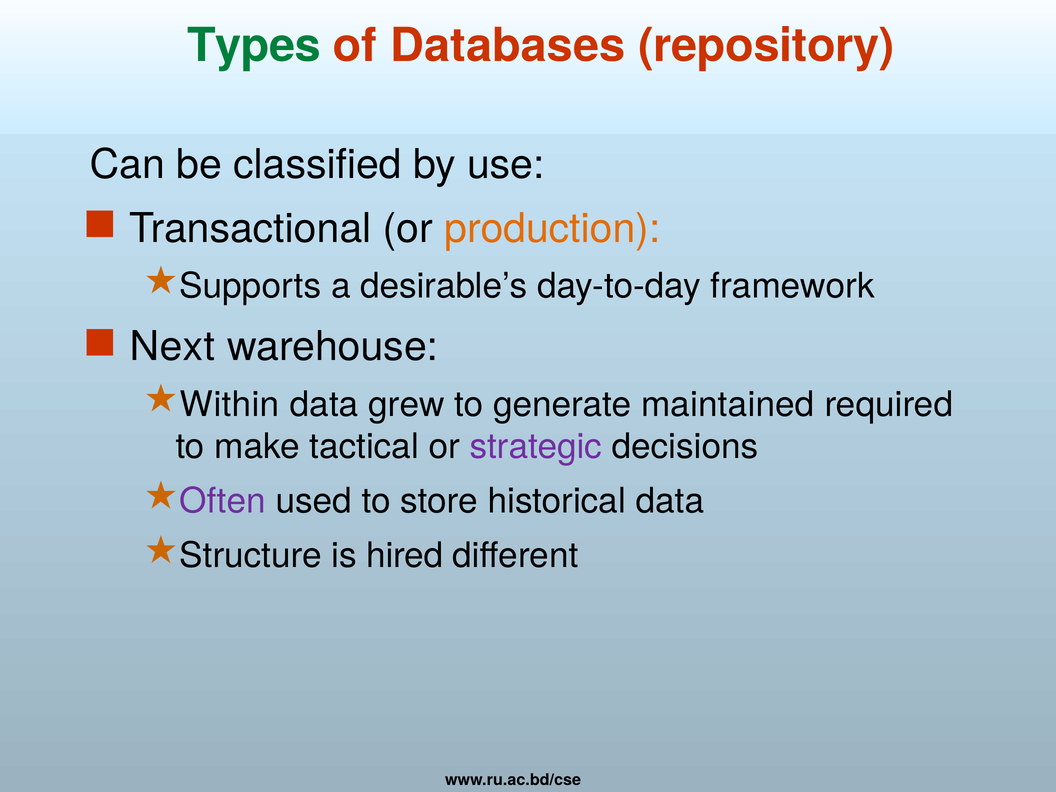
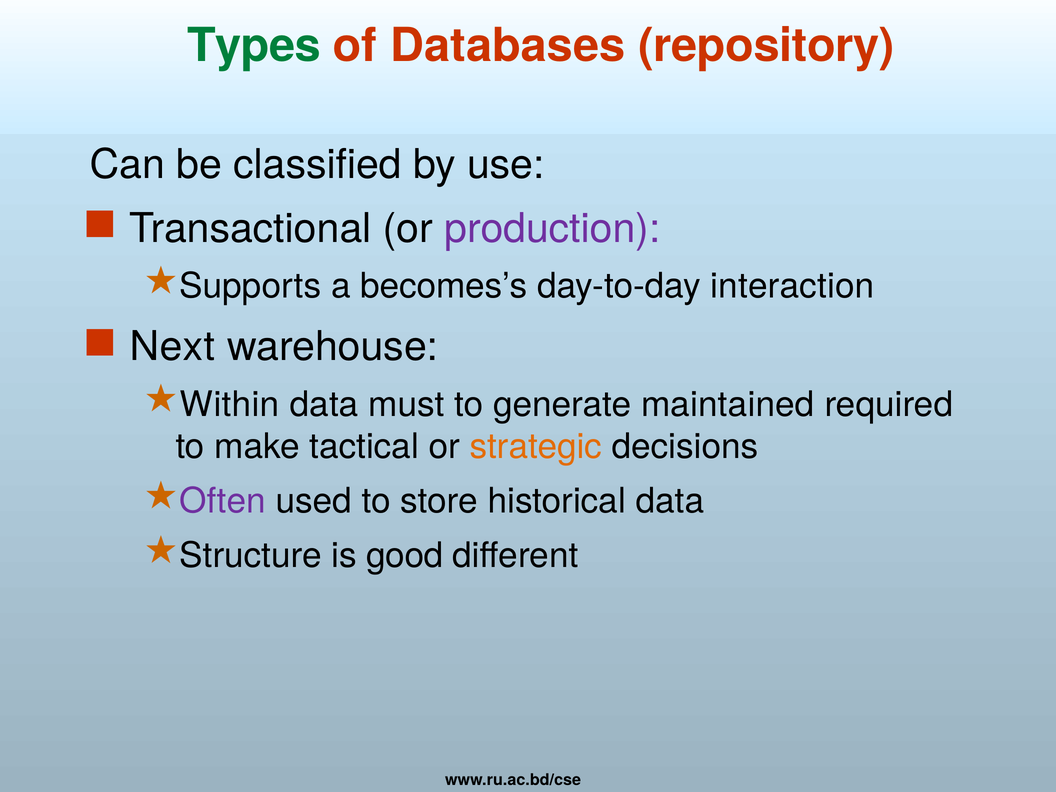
production colour: orange -> purple
desirable’s: desirable’s -> becomes’s
framework: framework -> interaction
grew: grew -> must
strategic colour: purple -> orange
hired: hired -> good
